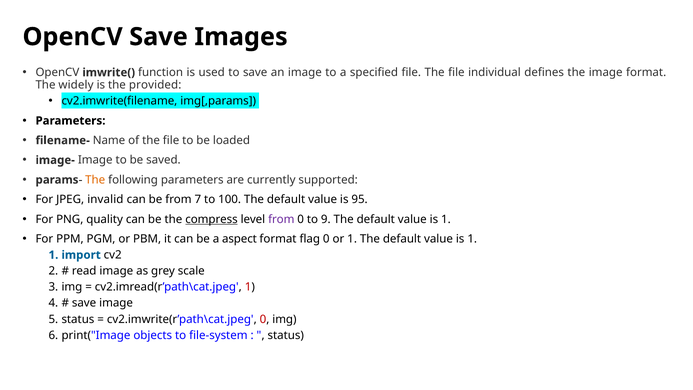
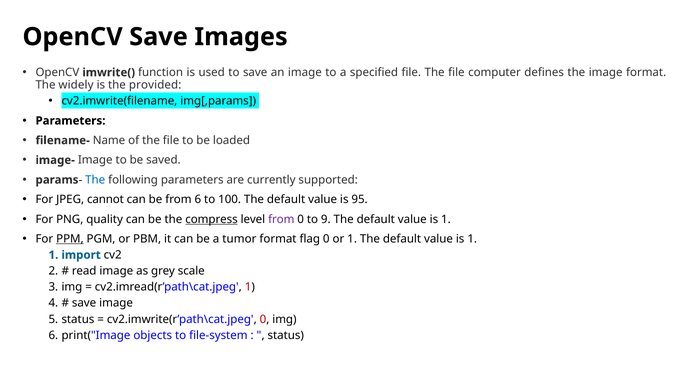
individual: individual -> computer
The at (95, 180) colour: orange -> blue
invalid: invalid -> cannot
from 7: 7 -> 6
PPM underline: none -> present
aspect: aspect -> tumor
